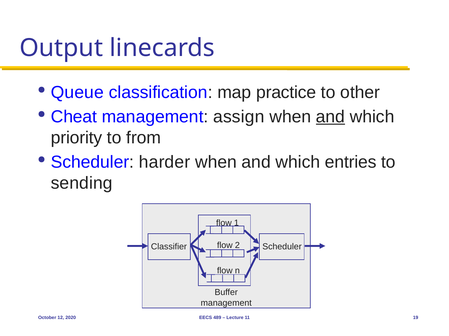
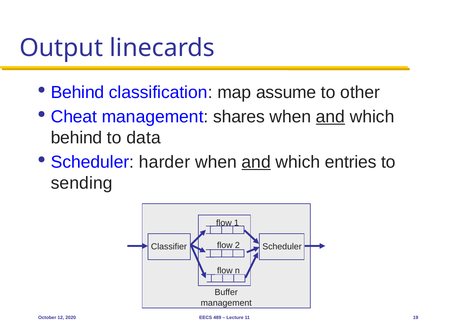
Queue at (77, 93): Queue -> Behind
practice: practice -> assume
assign: assign -> shares
priority at (77, 138): priority -> behind
from: from -> data
and at (256, 162) underline: none -> present
